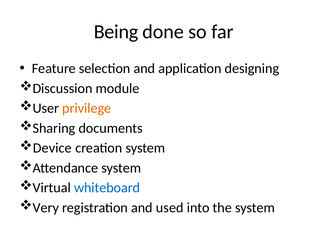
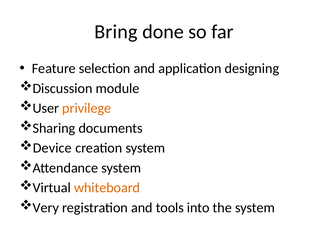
Being: Being -> Bring
whiteboard colour: blue -> orange
used: used -> tools
